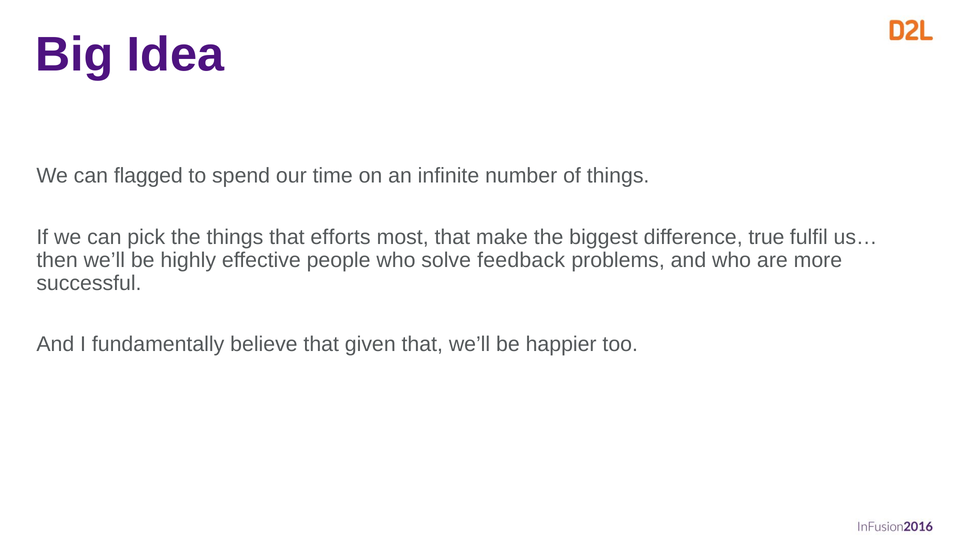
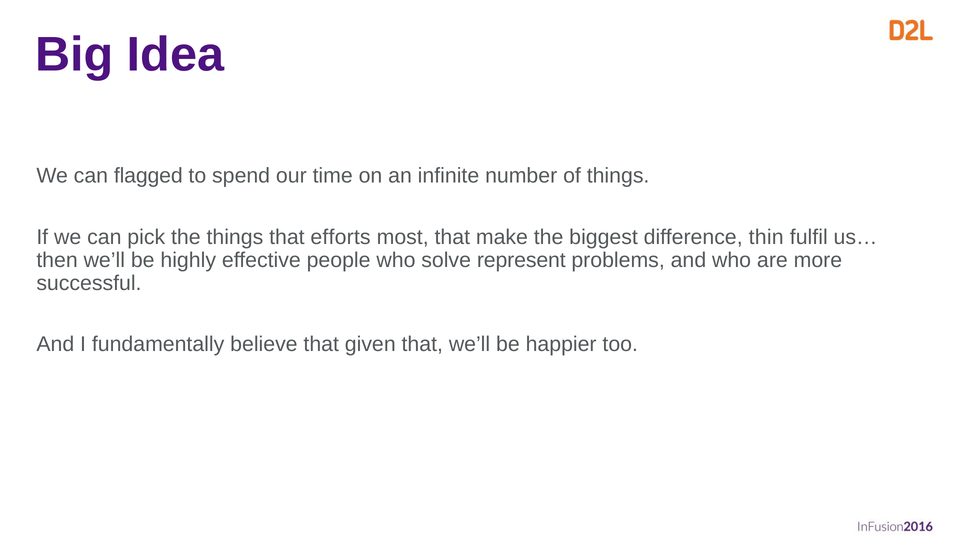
true: true -> thin
feedback: feedback -> represent
